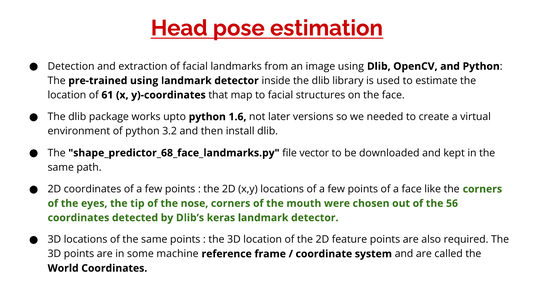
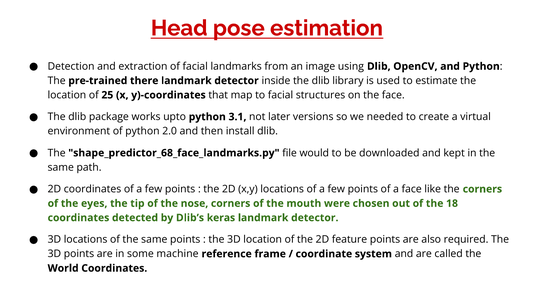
pre-trained using: using -> there
61: 61 -> 25
1.6: 1.6 -> 3.1
3.2: 3.2 -> 2.0
vector: vector -> would
56: 56 -> 18
